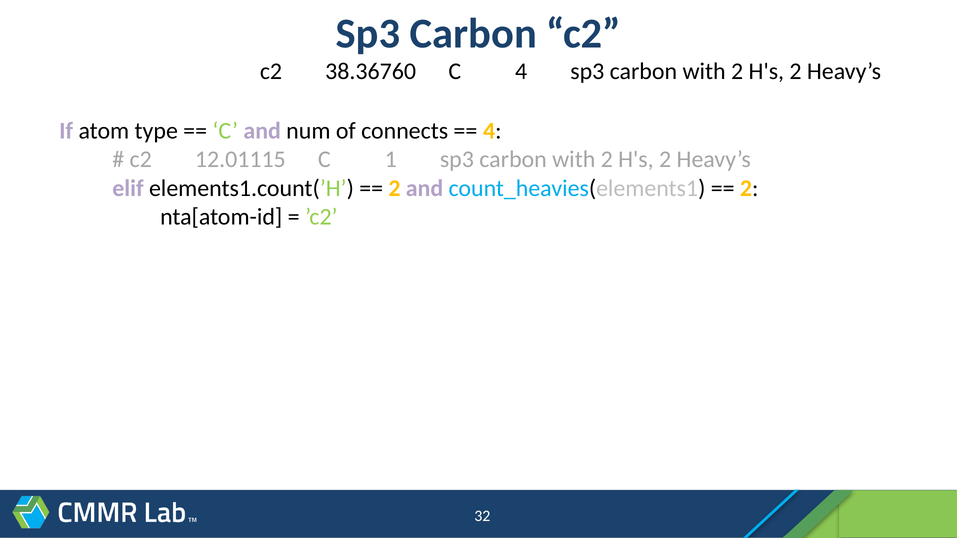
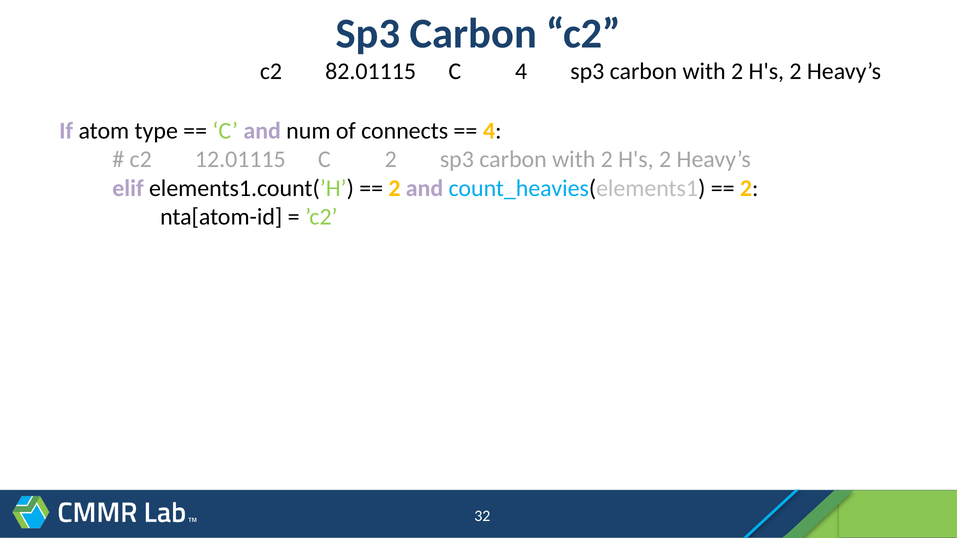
38.36760: 38.36760 -> 82.01115
C 1: 1 -> 2
